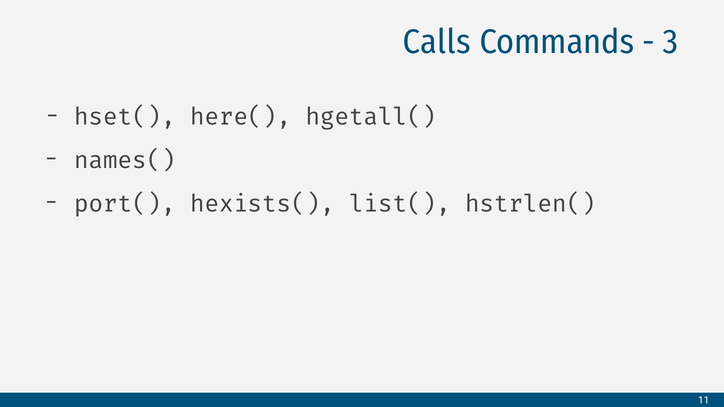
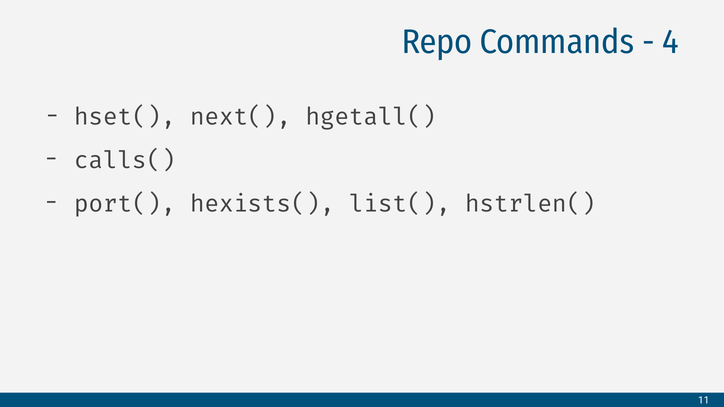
Calls: Calls -> Repo
3: 3 -> 4
here(: here( -> next(
names(: names( -> calls(
